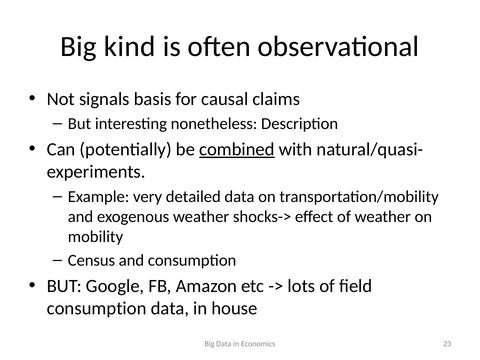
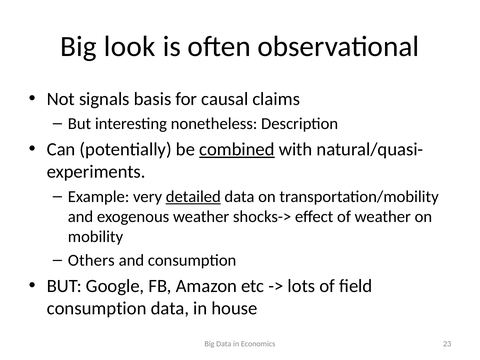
kind: kind -> look
detailed underline: none -> present
Census: Census -> Others
